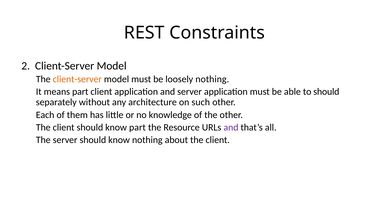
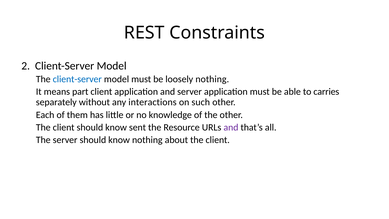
client-server at (77, 79) colour: orange -> blue
to should: should -> carries
architecture: architecture -> interactions
know part: part -> sent
